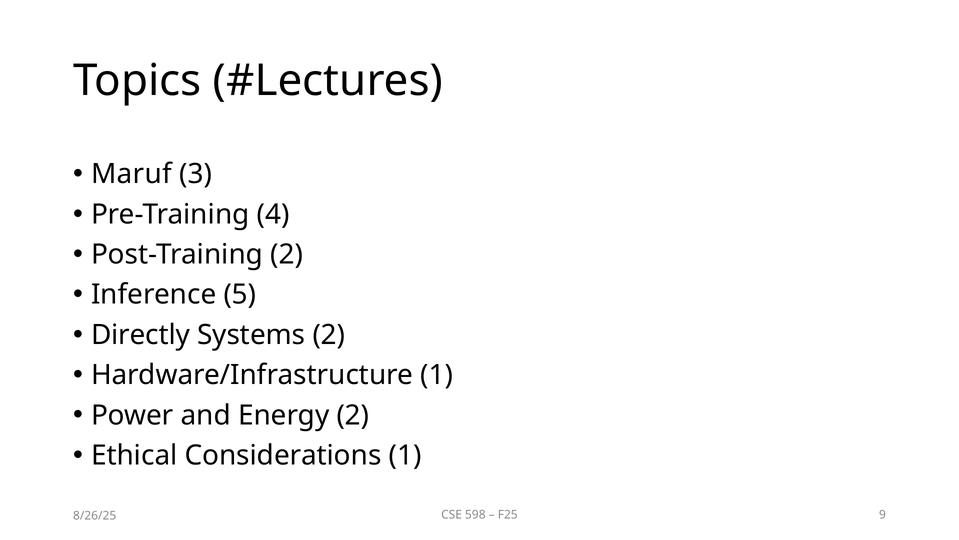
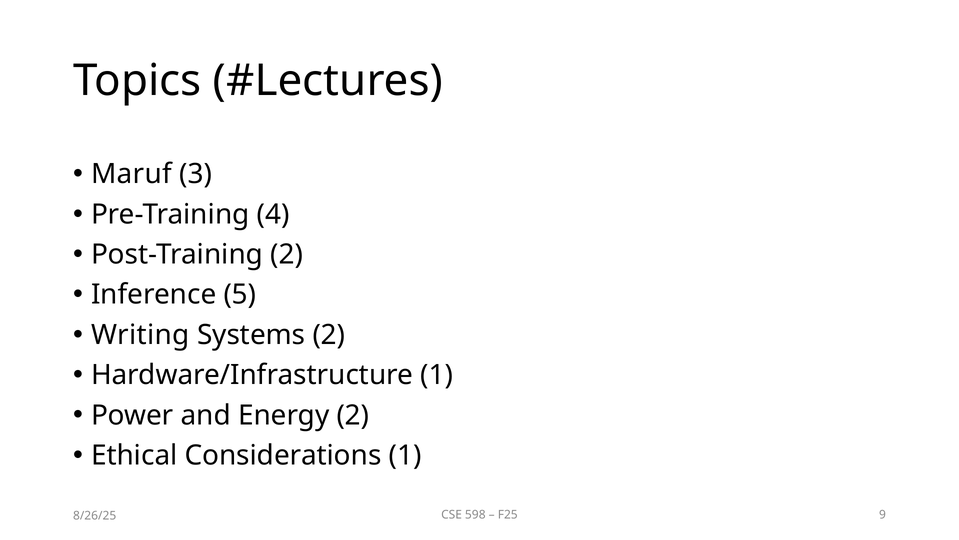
Directly: Directly -> Writing
